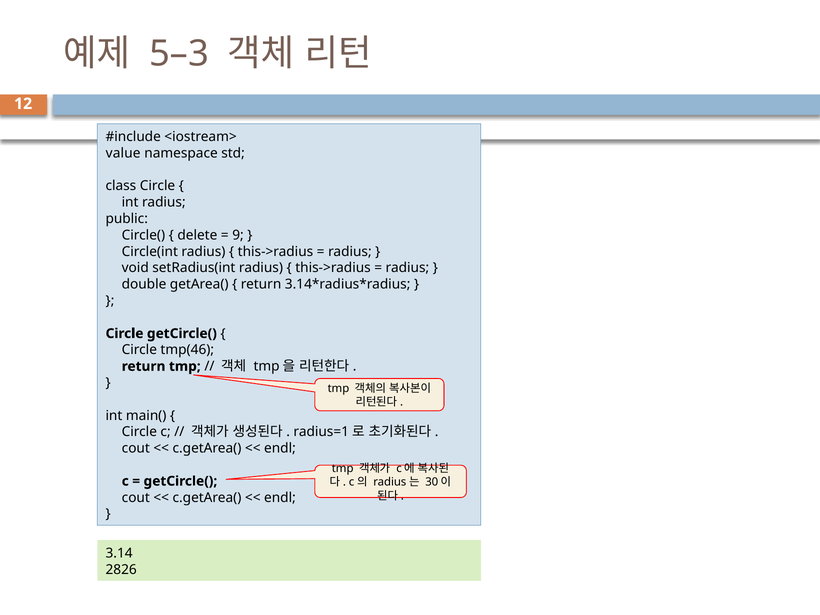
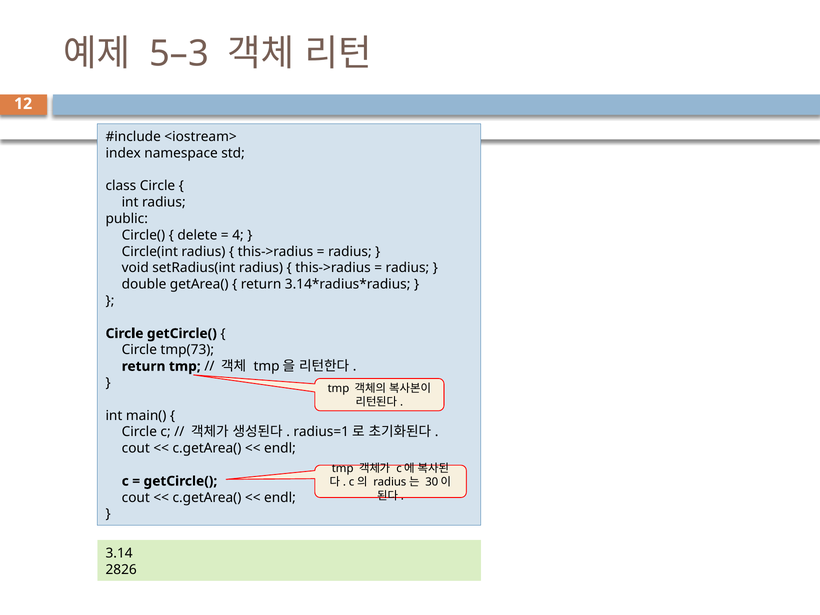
value: value -> index
9: 9 -> 4
tmp(46: tmp(46 -> tmp(73
